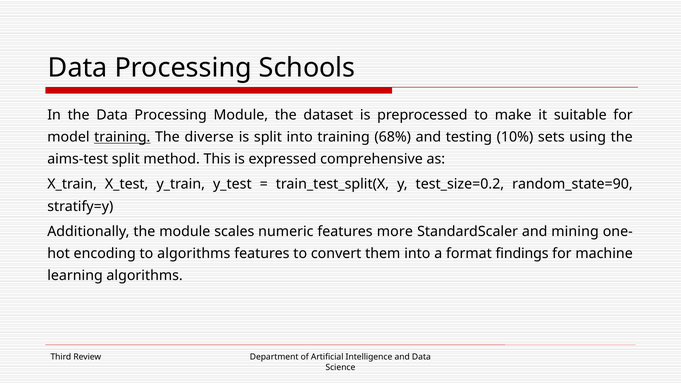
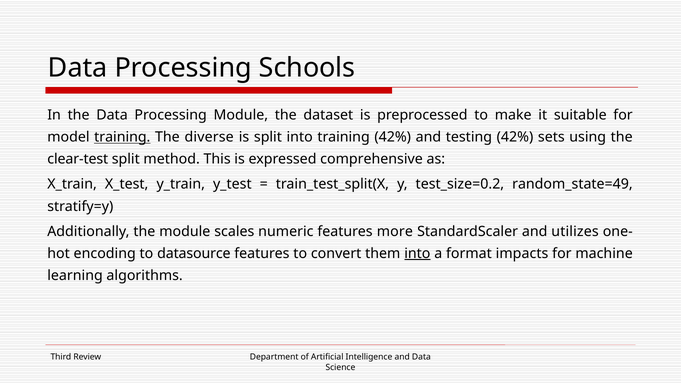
training 68%: 68% -> 42%
testing 10%: 10% -> 42%
aims-test: aims-test -> clear-test
random_state=90: random_state=90 -> random_state=49
mining: mining -> utilizes
to algorithms: algorithms -> datasource
into at (417, 254) underline: none -> present
findings: findings -> impacts
